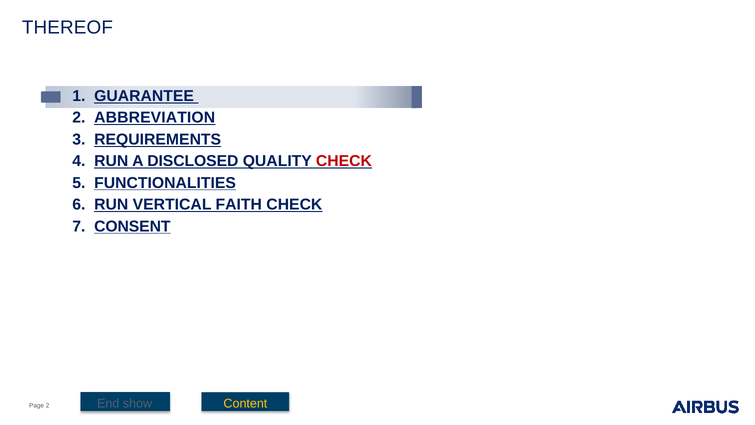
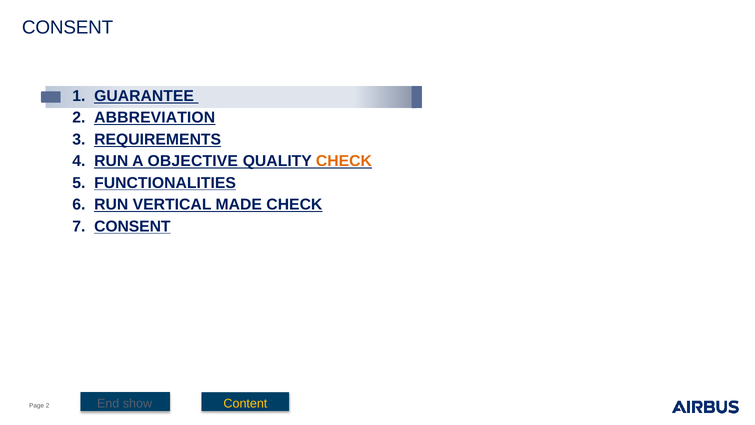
THEREOF at (67, 27): THEREOF -> CONSENT
DISCLOSED: DISCLOSED -> OBJECTIVE
CHECK at (344, 161) colour: red -> orange
FAITH: FAITH -> MADE
